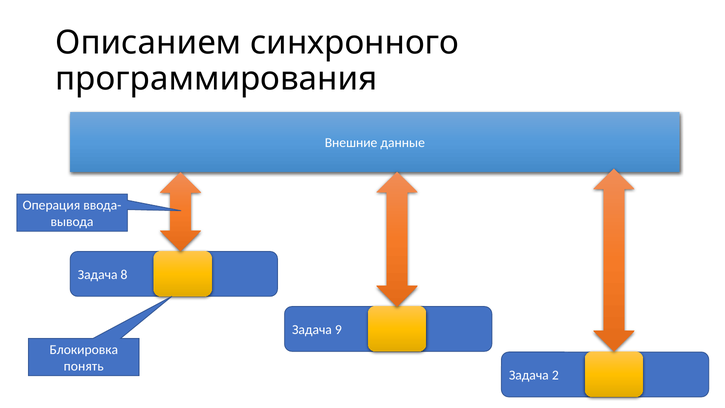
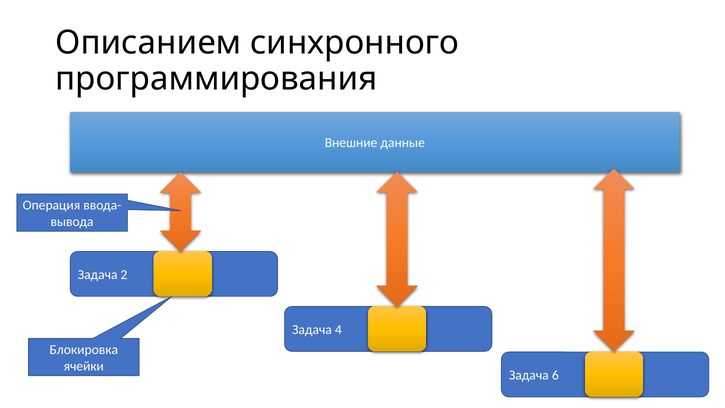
8: 8 -> 2
9: 9 -> 4
понять: понять -> ячейки
2: 2 -> 6
